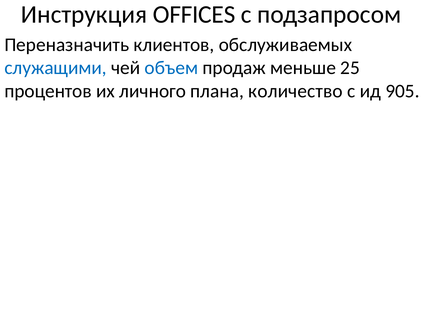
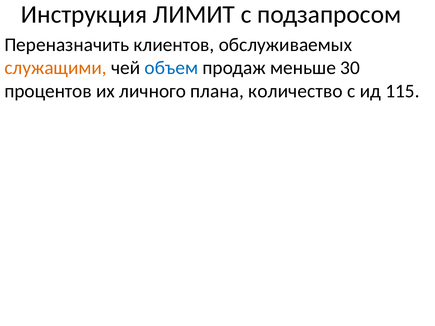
OFFICES: OFFICES -> ЛИМИТ
служащими colour: blue -> orange
25: 25 -> 30
905: 905 -> 115
